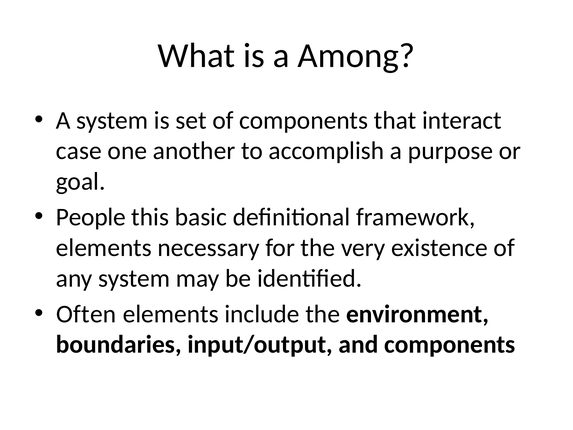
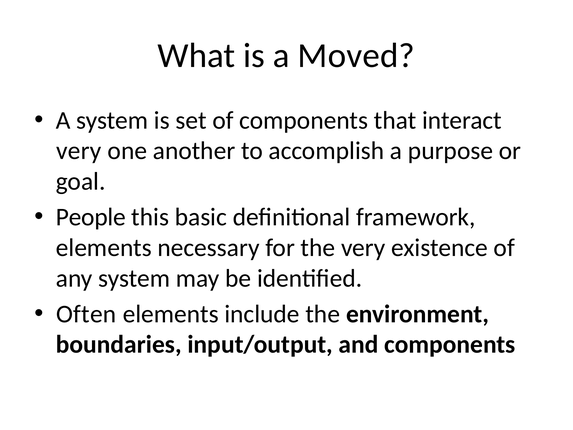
Among: Among -> Moved
case at (79, 151): case -> very
